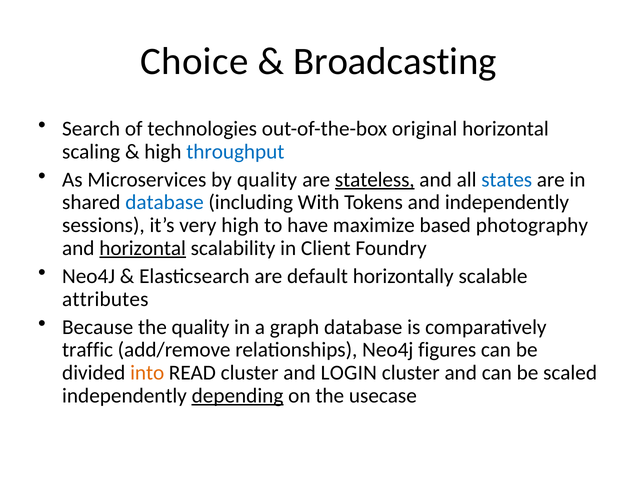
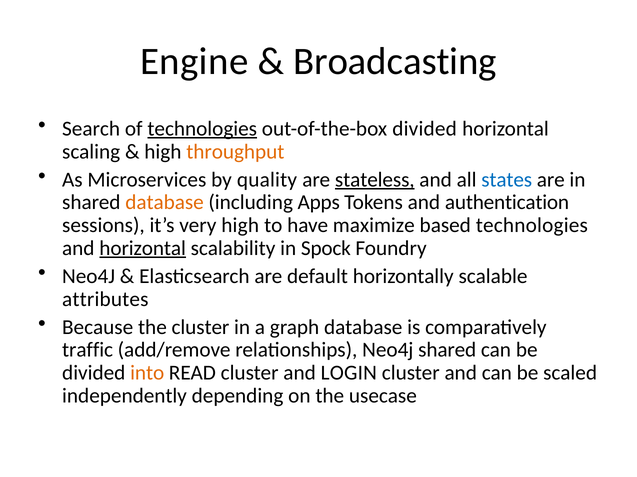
Choice: Choice -> Engine
technologies at (202, 129) underline: none -> present
out-of-the-box original: original -> divided
throughput colour: blue -> orange
database at (164, 203) colour: blue -> orange
With: With -> Apps
and independently: independently -> authentication
based photography: photography -> technologies
Client: Client -> Spock
the quality: quality -> cluster
Neo4j figures: figures -> shared
depending underline: present -> none
